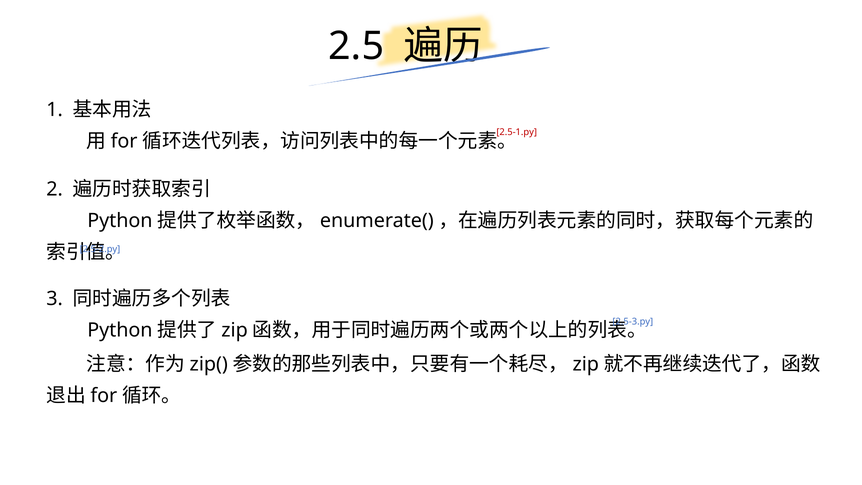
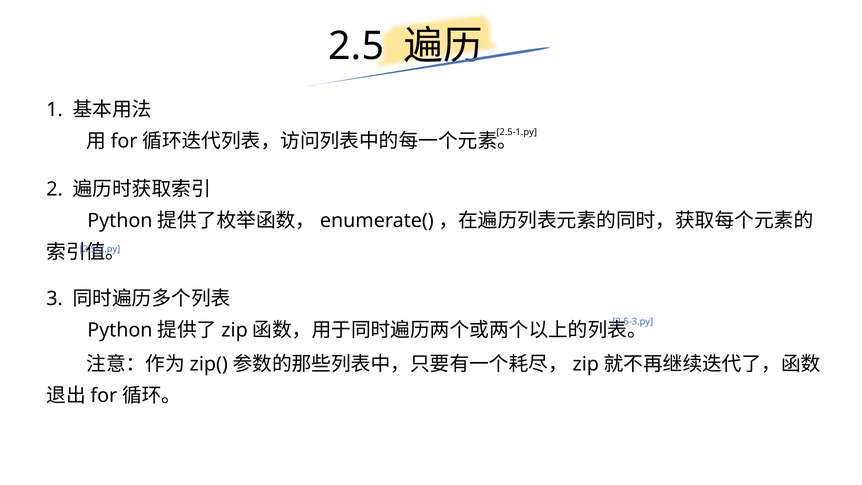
2.5-1.py colour: red -> black
